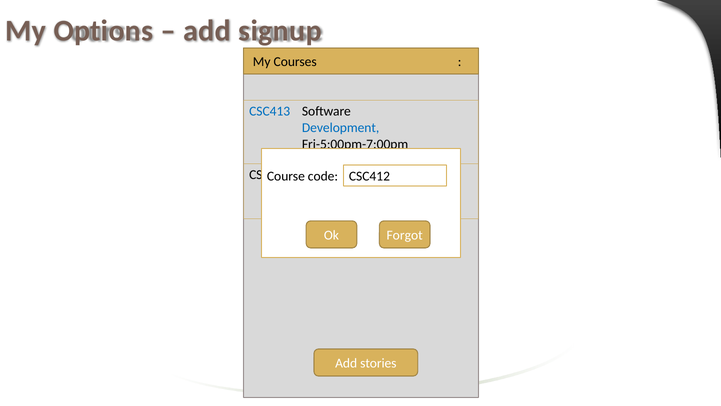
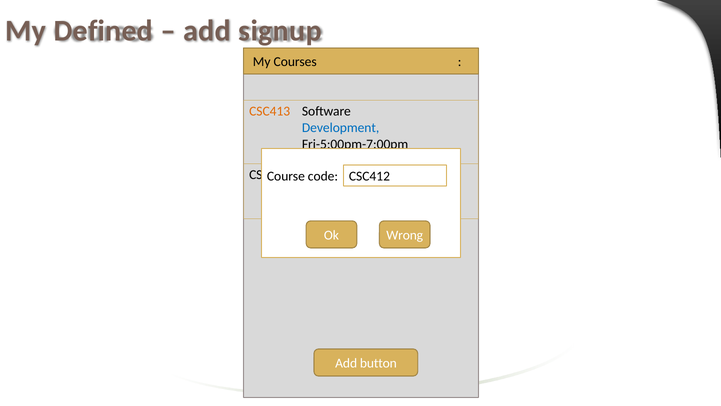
Options: Options -> Defined
CSC413 colour: blue -> orange
Forgot: Forgot -> Wrong
stories: stories -> button
